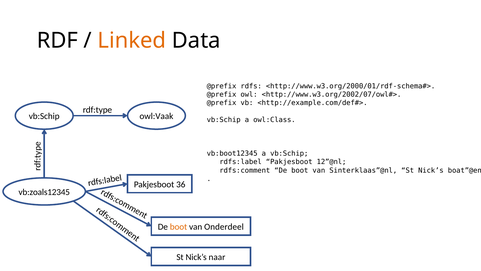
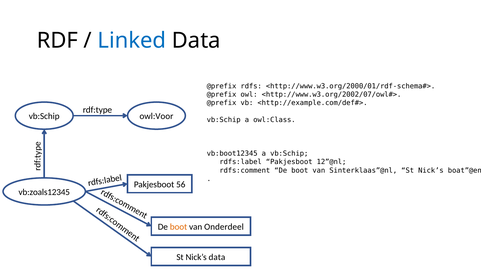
Linked colour: orange -> blue
owl:Vaak: owl:Vaak -> owl:Voor
36: 36 -> 56
Nick’s naar: naar -> data
